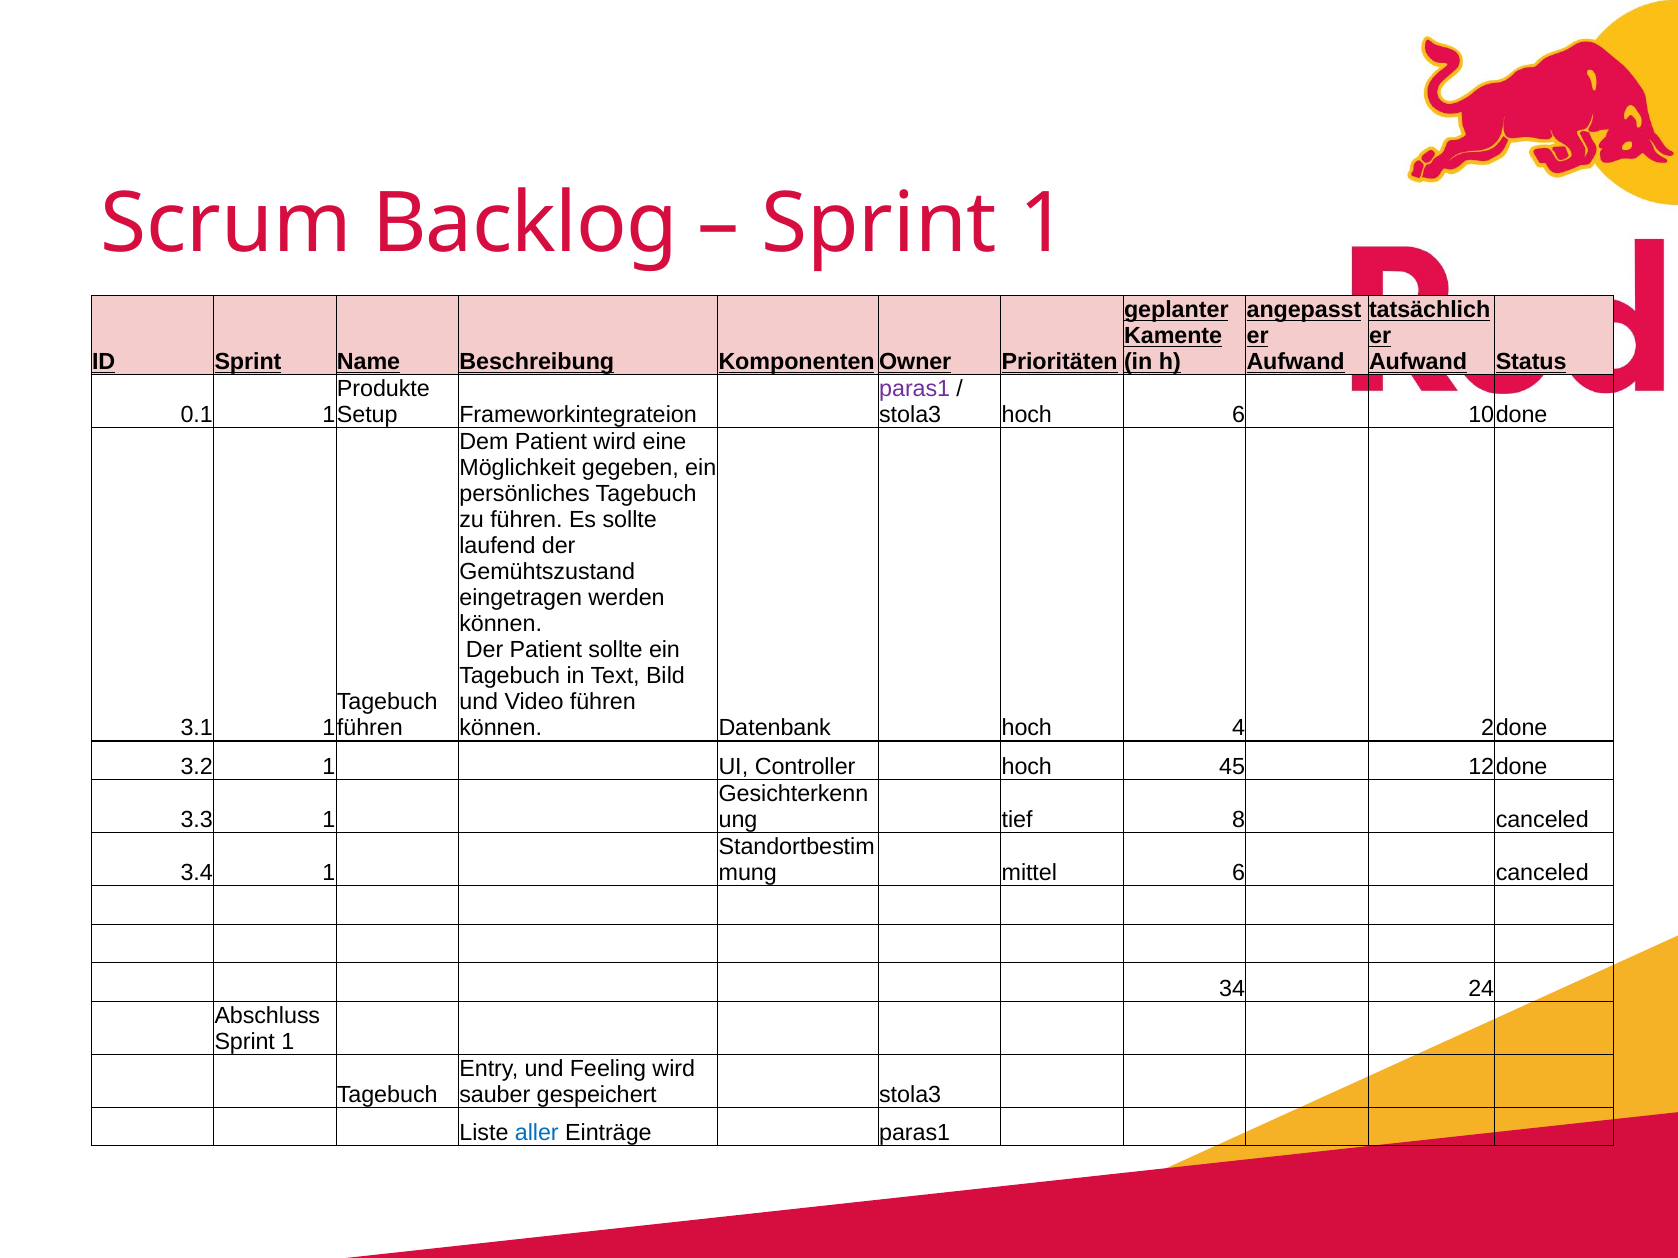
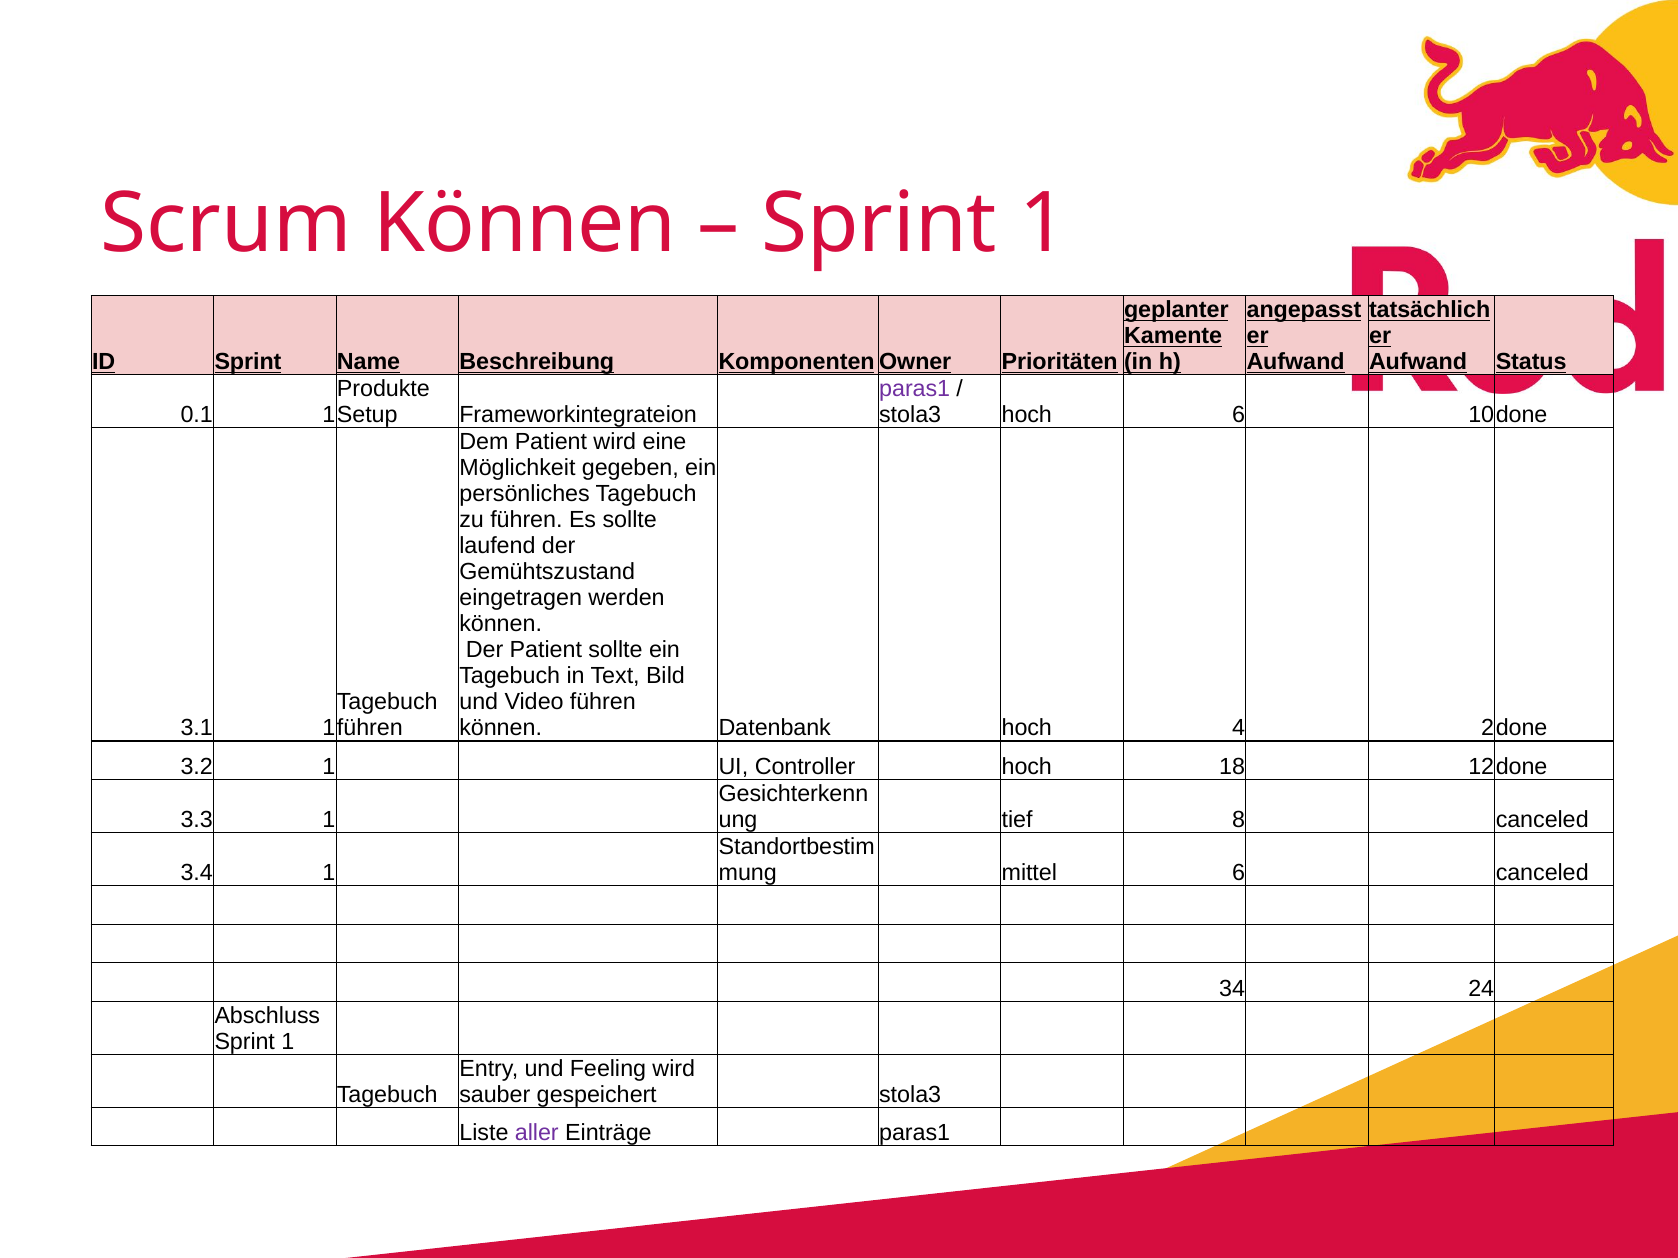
Scrum Backlog: Backlog -> Können
45: 45 -> 18
aller colour: blue -> purple
